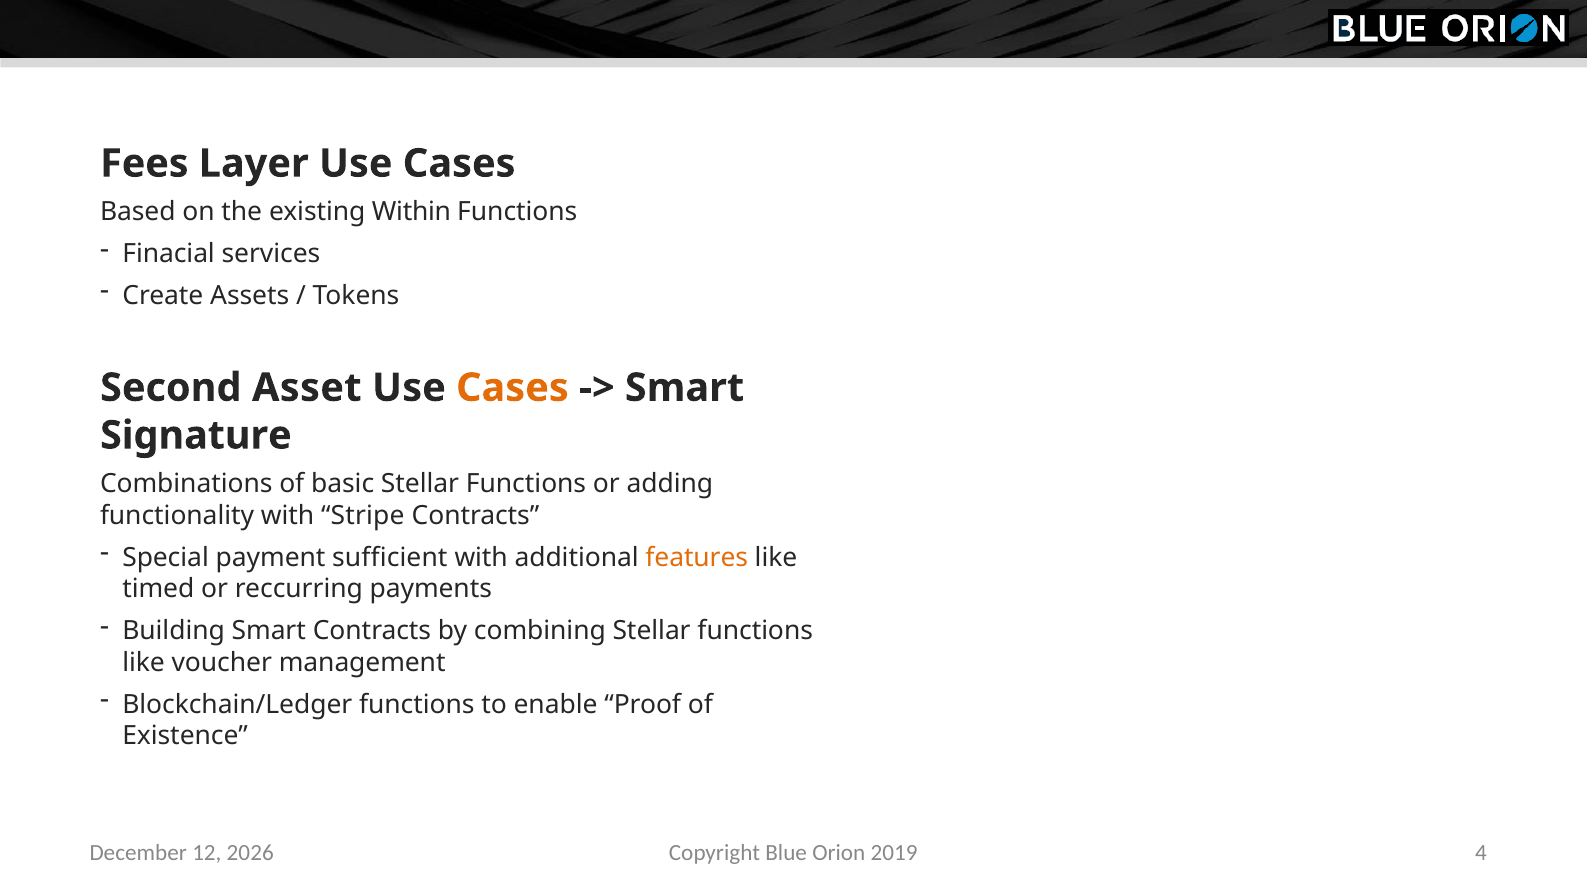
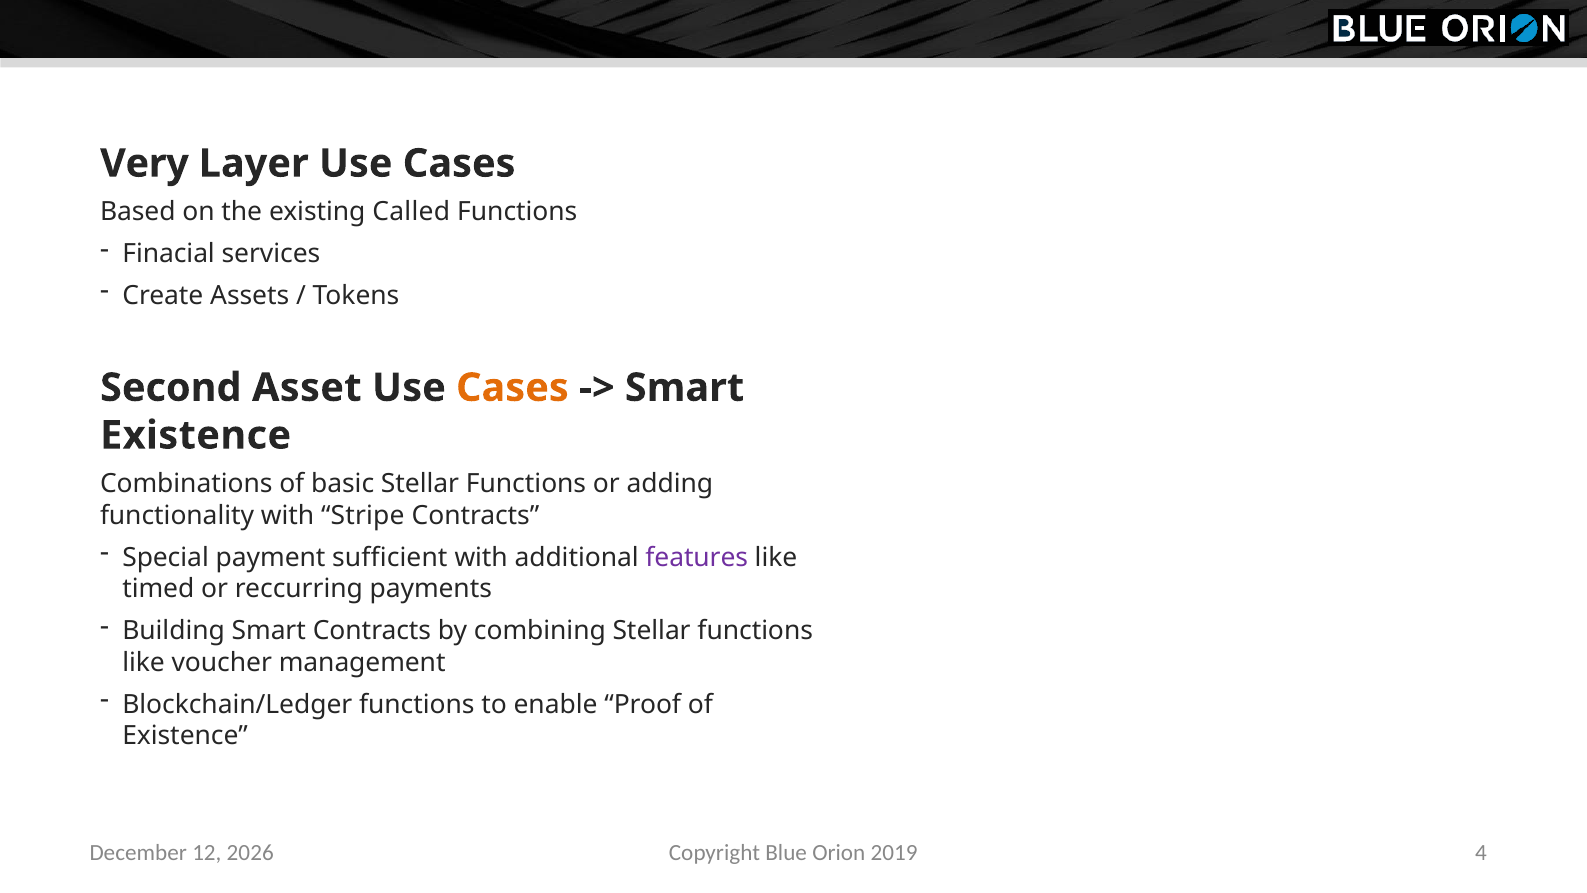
Fees: Fees -> Very
Within: Within -> Called
Signature at (196, 435): Signature -> Existence
features colour: orange -> purple
